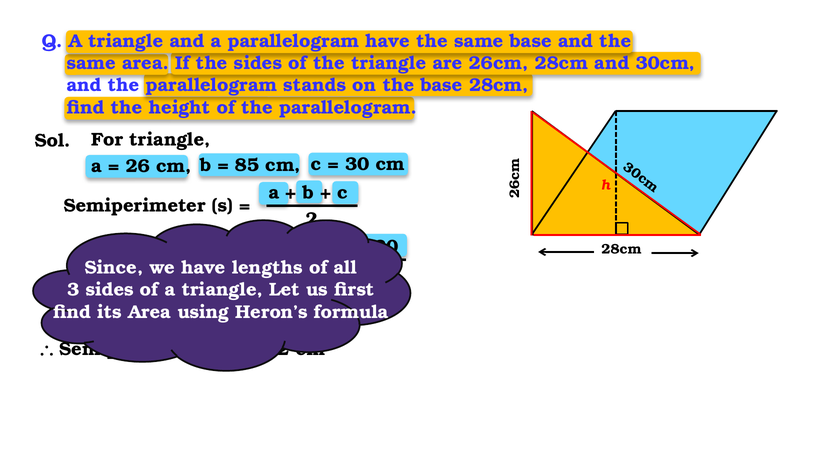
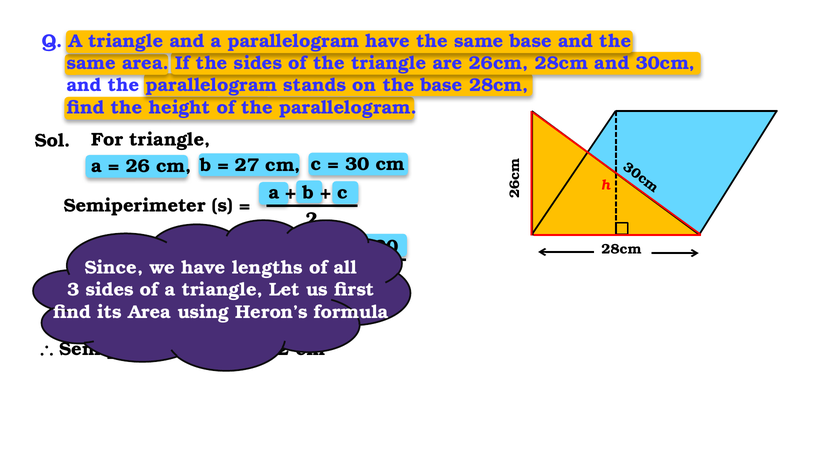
85: 85 -> 27
